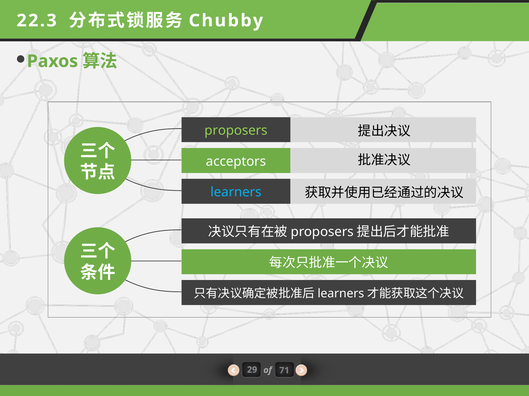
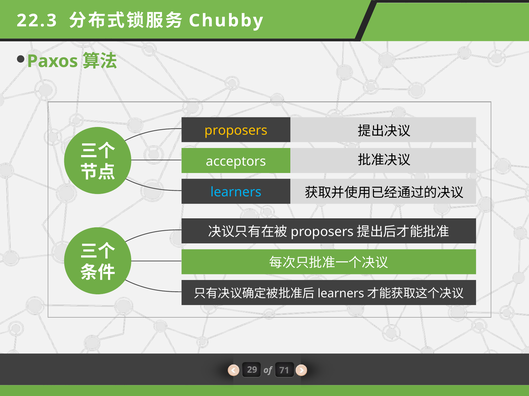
proposers colour: light green -> yellow
